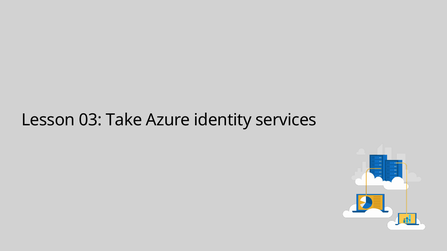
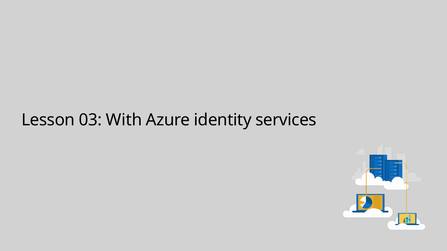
Take: Take -> With
